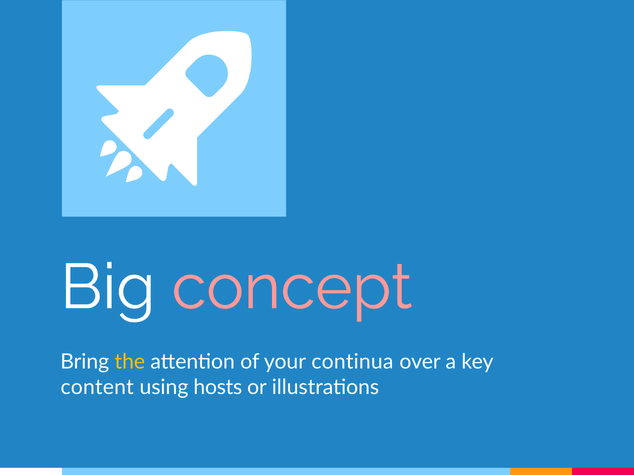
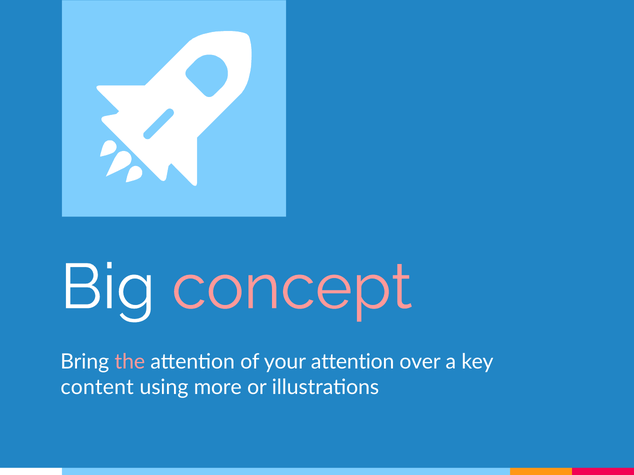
the colour: yellow -> pink
your continua: continua -> attention
hosts: hosts -> more
